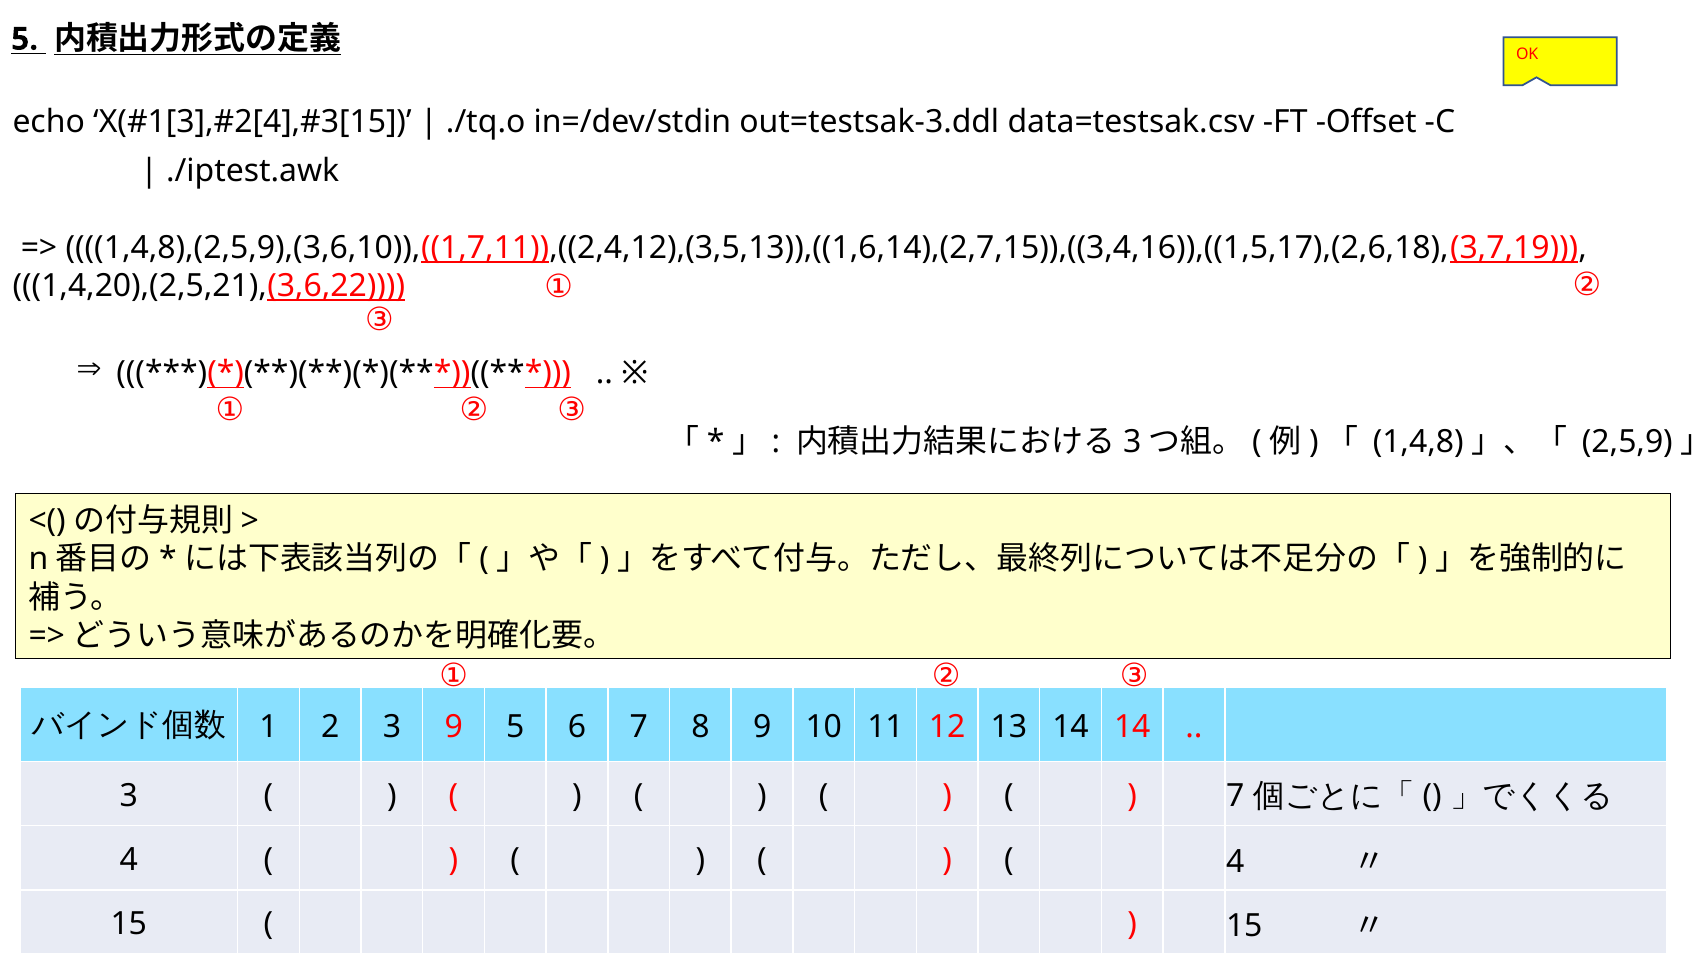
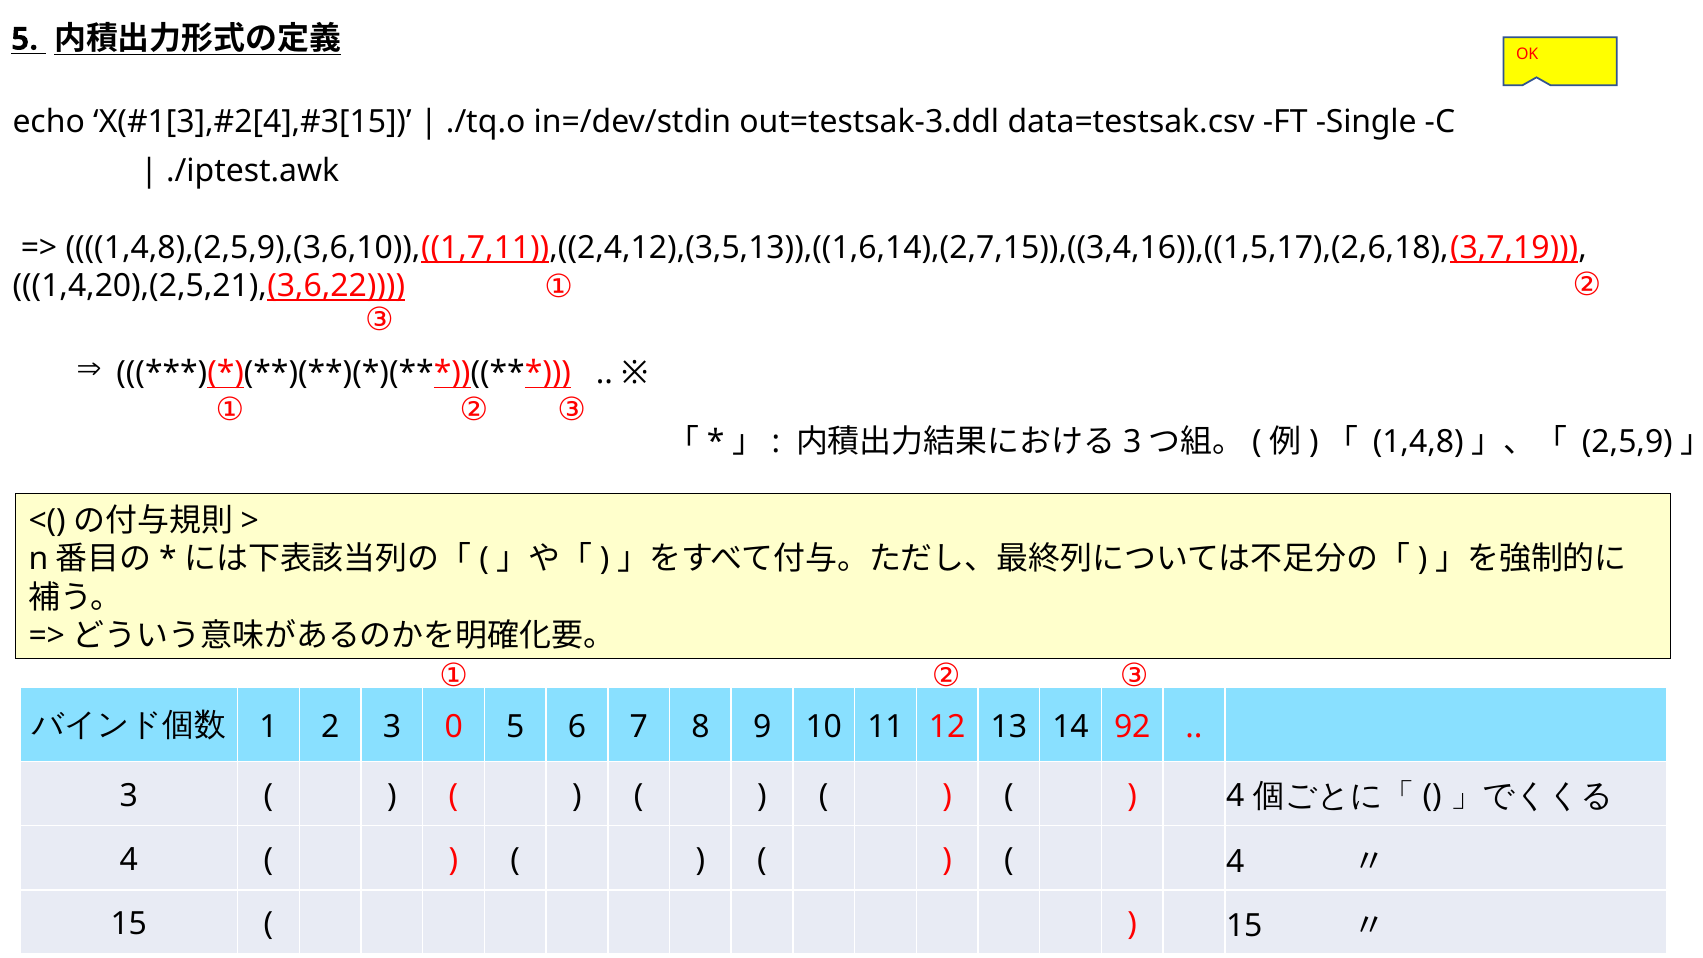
Offset: Offset -> Single
3 9: 9 -> 0
14 14: 14 -> 92
7 at (1235, 796): 7 -> 4
